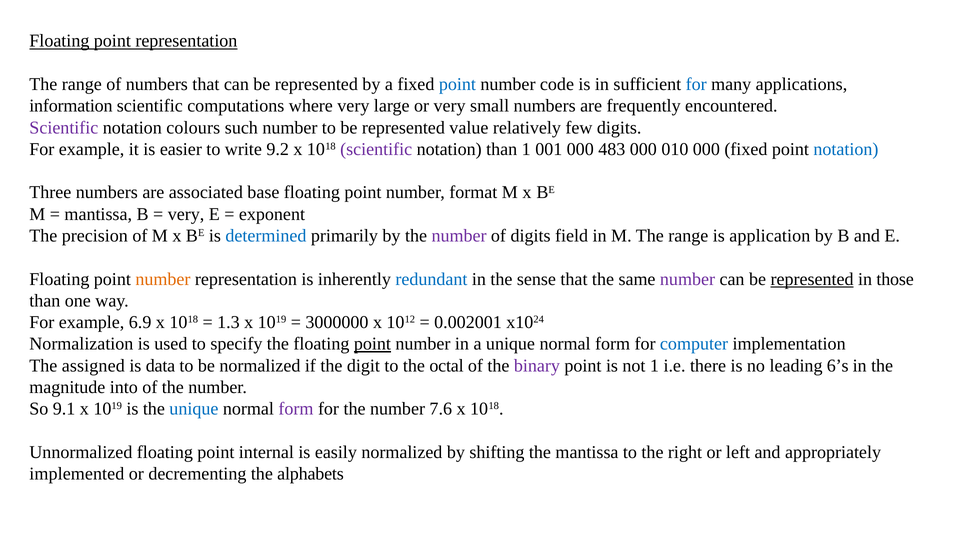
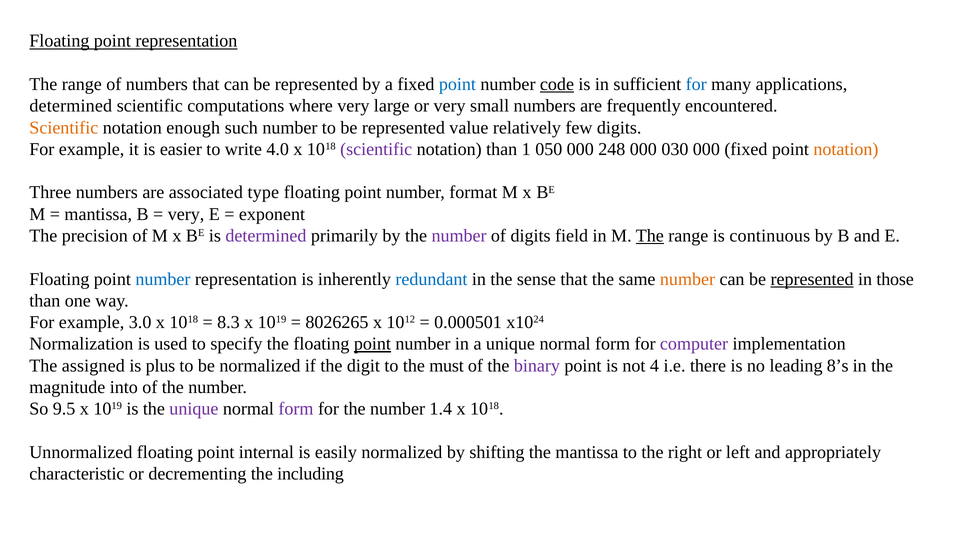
code underline: none -> present
information at (71, 106): information -> determined
Scientific at (64, 128) colour: purple -> orange
colours: colours -> enough
9.2: 9.2 -> 4.0
001: 001 -> 050
483: 483 -> 248
010: 010 -> 030
notation at (846, 149) colour: blue -> orange
base: base -> type
determined at (266, 236) colour: blue -> purple
The at (650, 236) underline: none -> present
application: application -> continuous
number at (163, 279) colour: orange -> blue
number at (688, 279) colour: purple -> orange
6.9: 6.9 -> 3.0
1.3: 1.3 -> 8.3
3000000: 3000000 -> 8026265
0.002001: 0.002001 -> 0.000501
computer colour: blue -> purple
data: data -> plus
octal: octal -> must
not 1: 1 -> 4
6’s: 6’s -> 8’s
9.1: 9.1 -> 9.5
unique at (194, 409) colour: blue -> purple
7.6: 7.6 -> 1.4
implemented: implemented -> characteristic
alphabets: alphabets -> including
